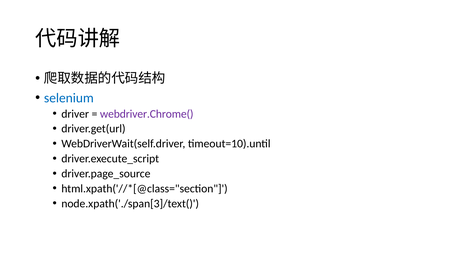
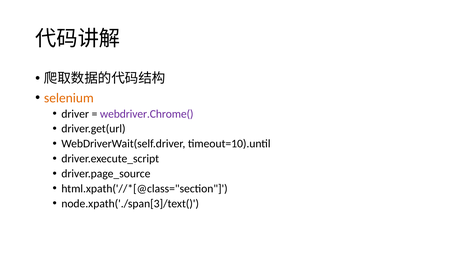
selenium colour: blue -> orange
